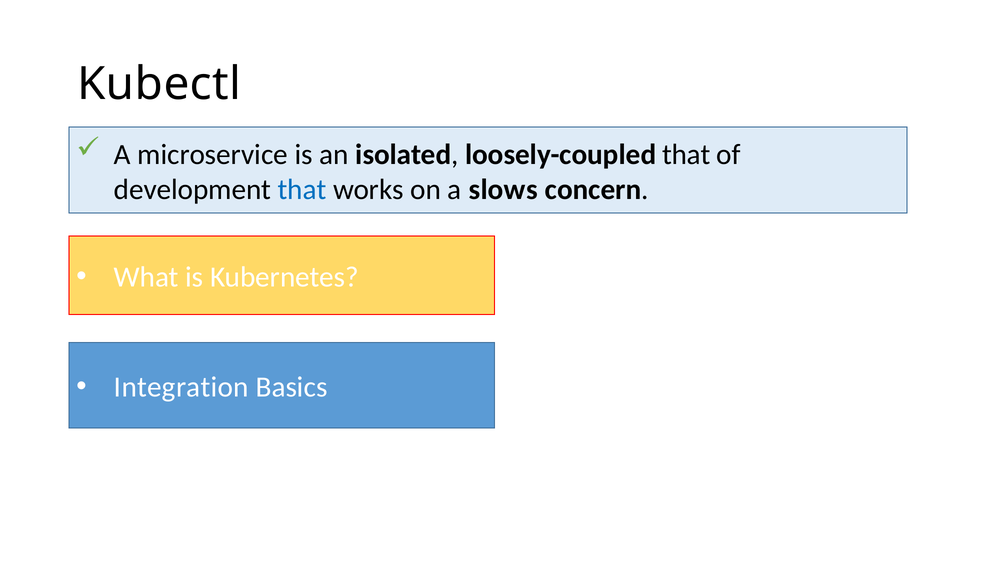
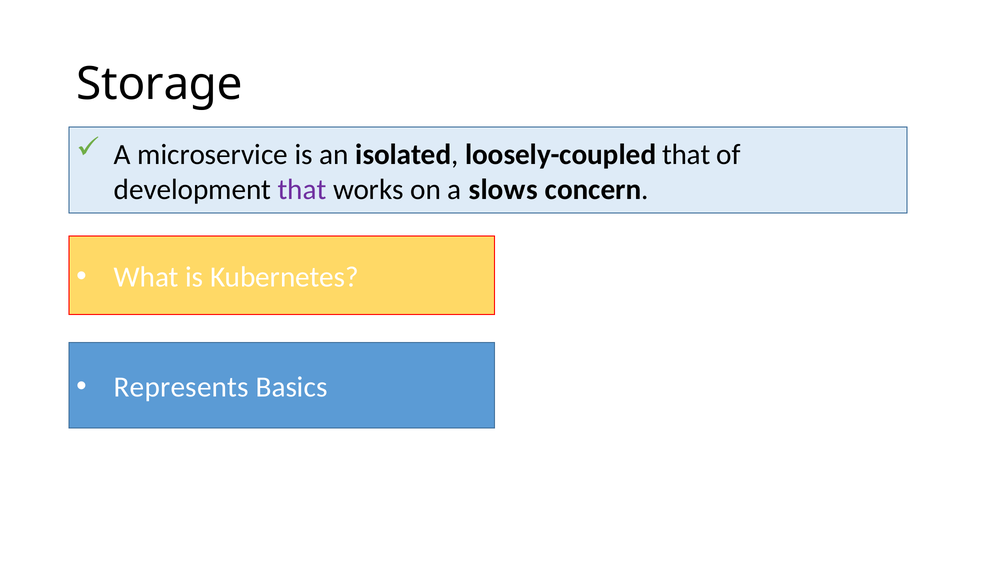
Kubectl: Kubectl -> Storage
that at (302, 190) colour: blue -> purple
Integration: Integration -> Represents
